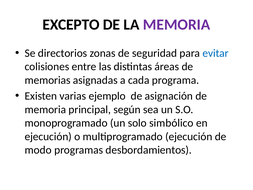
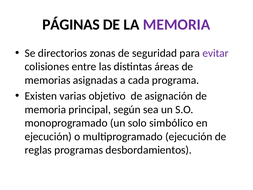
EXCEPTO: EXCEPTO -> PÁGINAS
evitar colour: blue -> purple
ejemplo: ejemplo -> objetivo
modo: modo -> reglas
